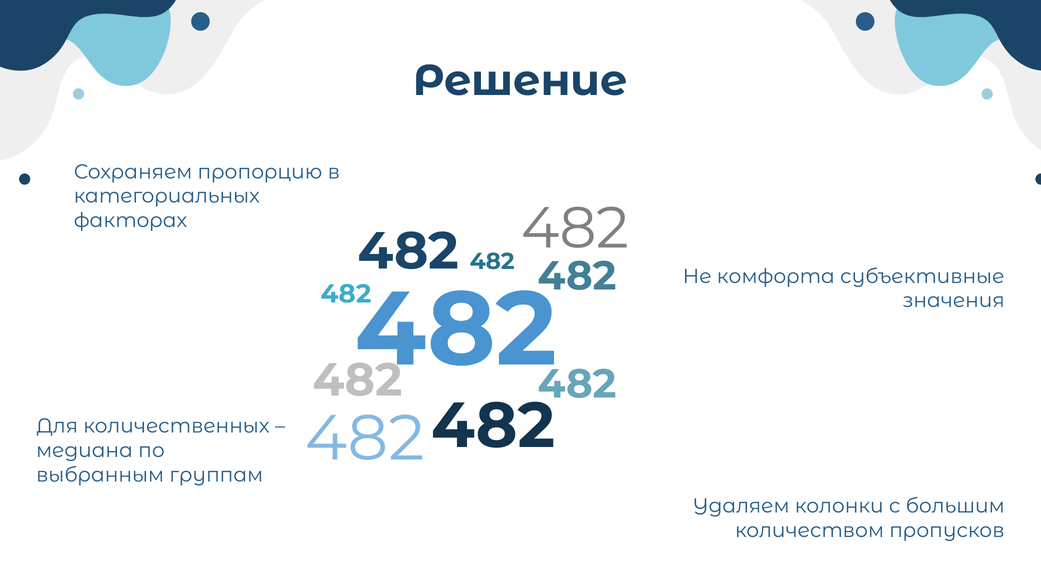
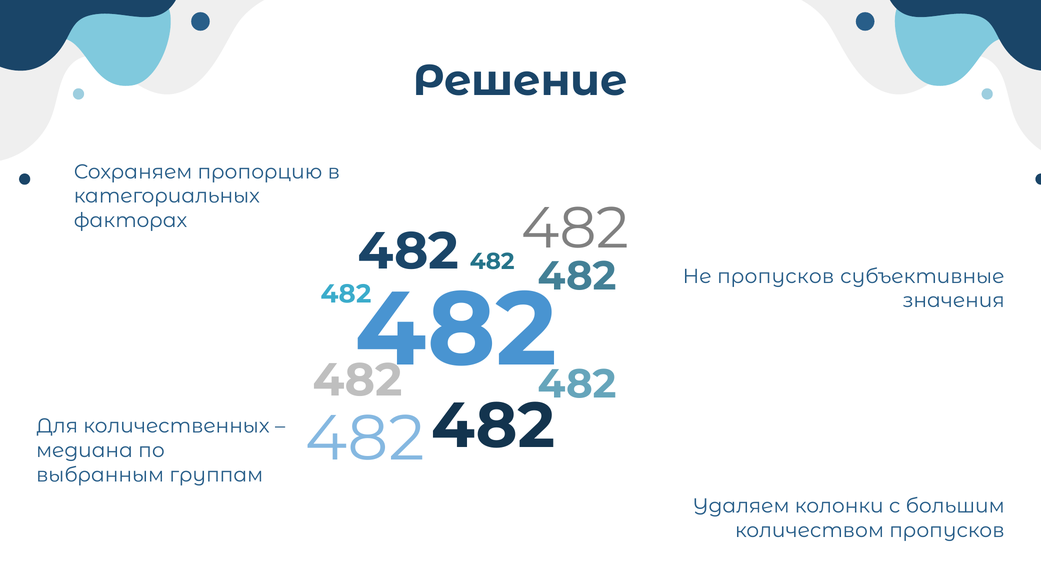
Не комфорта: комфорта -> пропусков
